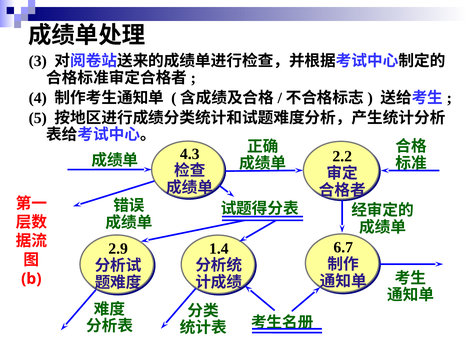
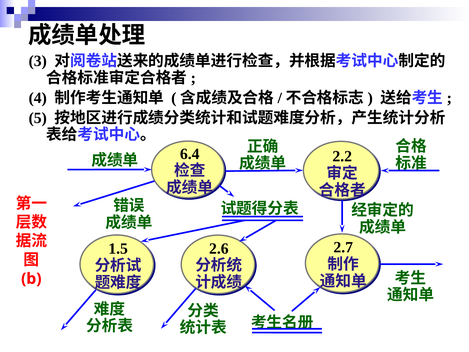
4.3: 4.3 -> 6.4
6.7: 6.7 -> 2.7
1.4: 1.4 -> 2.6
2.9: 2.9 -> 1.5
